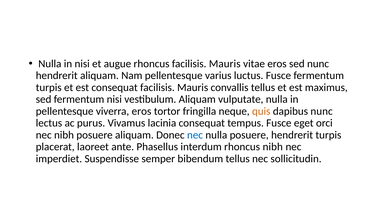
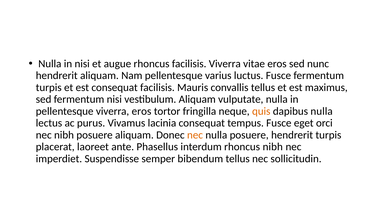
rhoncus facilisis Mauris: Mauris -> Viverra
dapibus nunc: nunc -> nulla
nec at (195, 135) colour: blue -> orange
